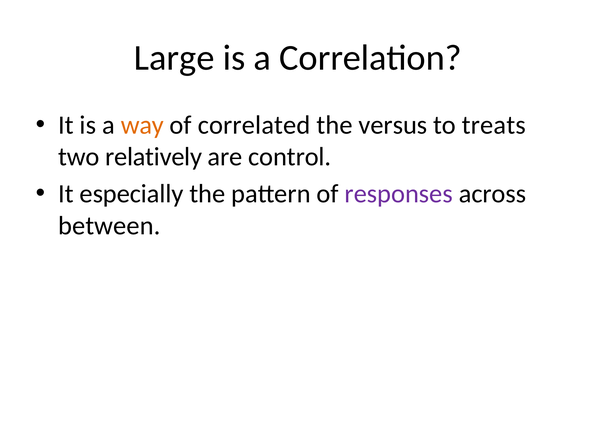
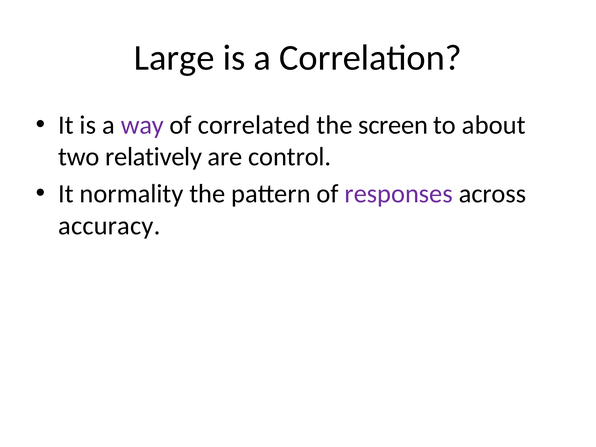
way colour: orange -> purple
versus: versus -> screen
treats: treats -> about
especially: especially -> normality
between: between -> accuracy
